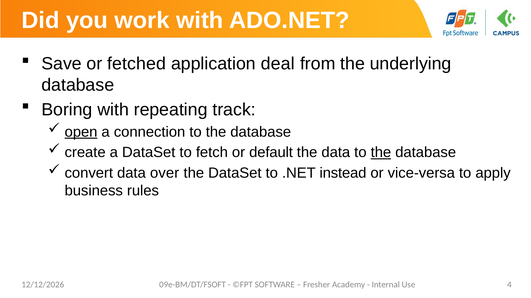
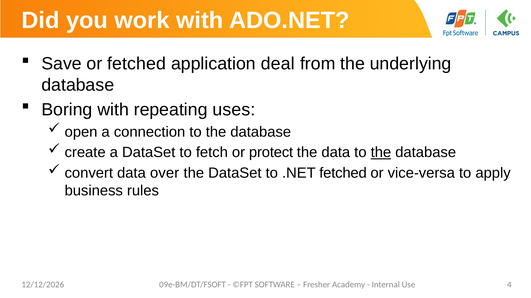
track: track -> uses
open underline: present -> none
default: default -> protect
.NET instead: instead -> fetched
